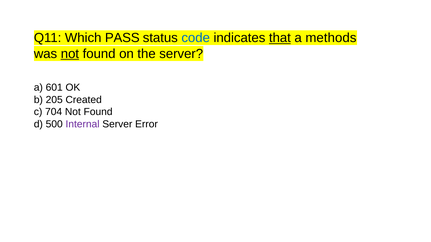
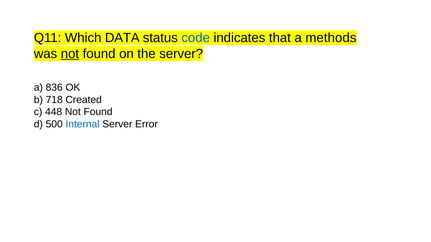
PASS: PASS -> DATA
that underline: present -> none
601: 601 -> 836
205: 205 -> 718
704: 704 -> 448
Internal colour: purple -> blue
